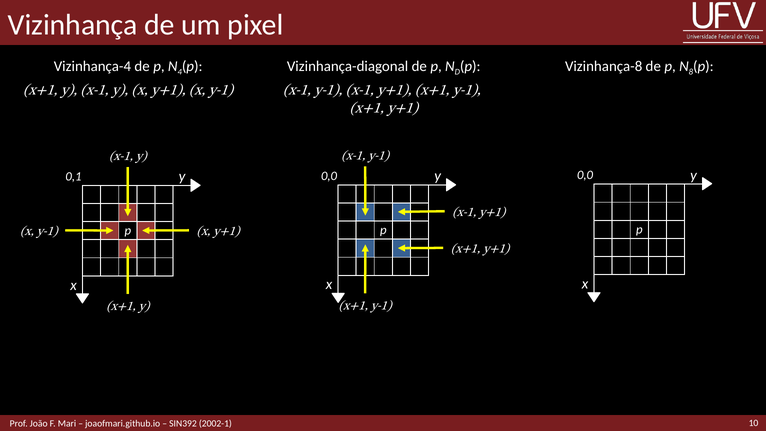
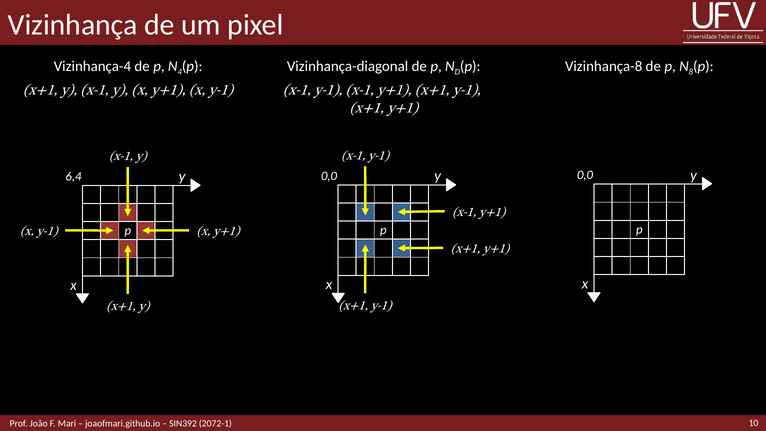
0,1: 0,1 -> 6,4
2002-1: 2002-1 -> 2072-1
